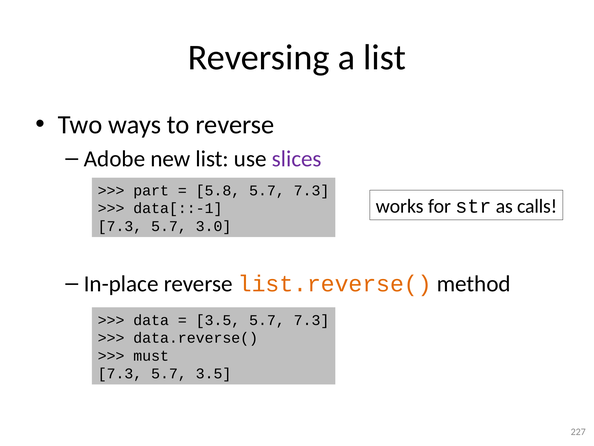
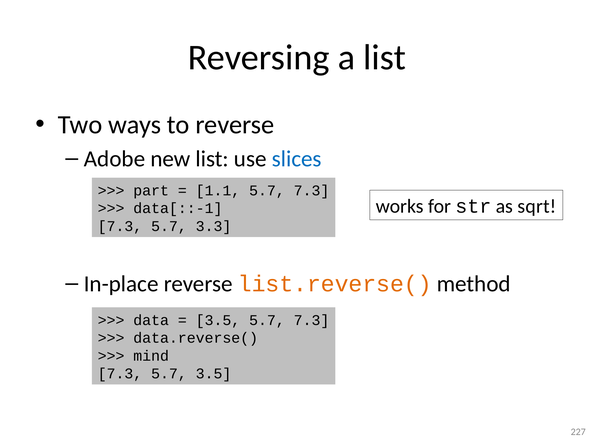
slices colour: purple -> blue
5.8: 5.8 -> 1.1
calls: calls -> sqrt
3.0: 3.0 -> 3.3
must: must -> mind
